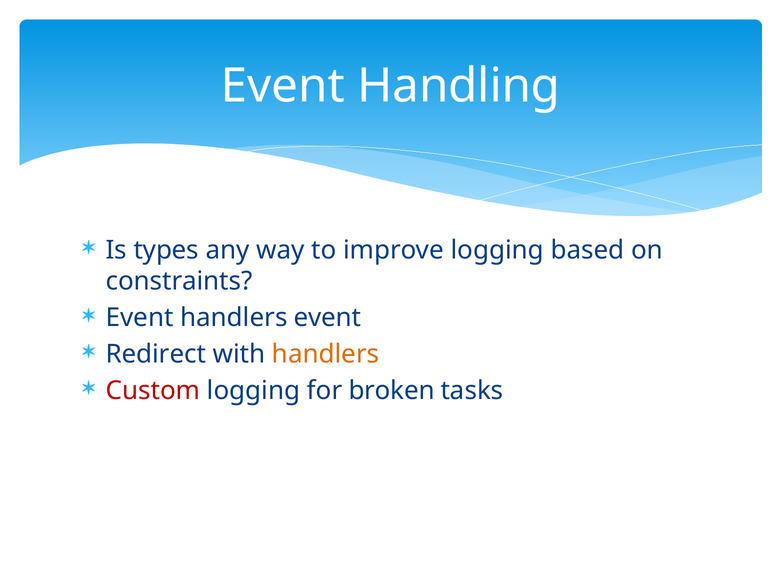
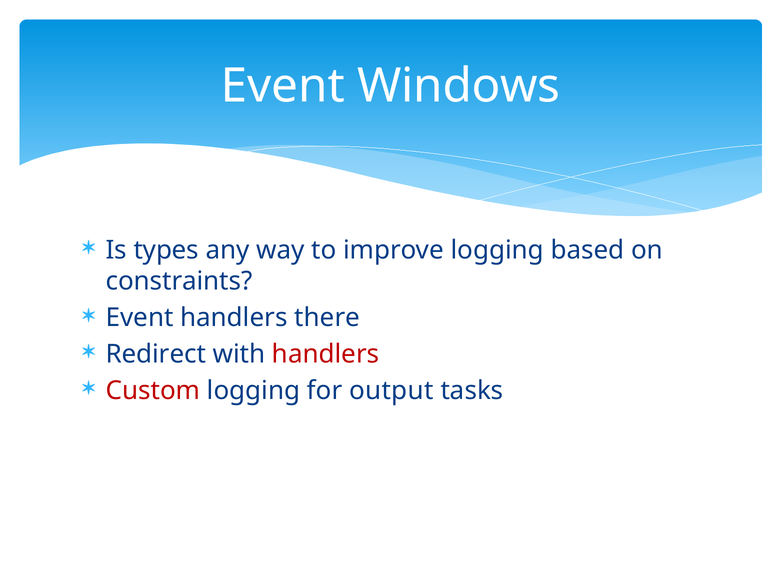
Handling: Handling -> Windows
handlers event: event -> there
handlers at (326, 354) colour: orange -> red
broken: broken -> output
